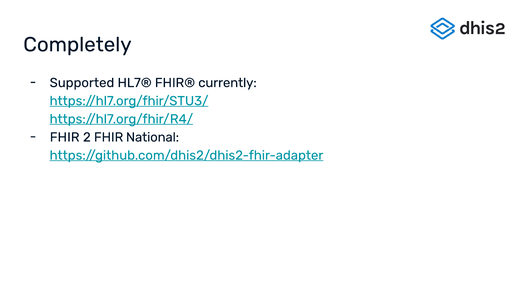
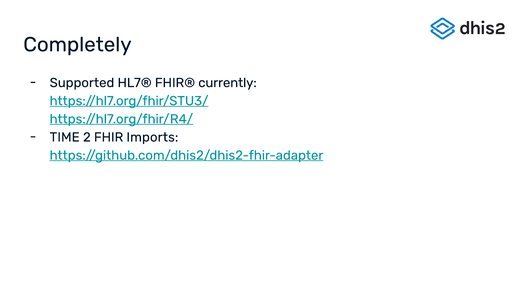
FHIR at (65, 137): FHIR -> TIME
National: National -> Imports
